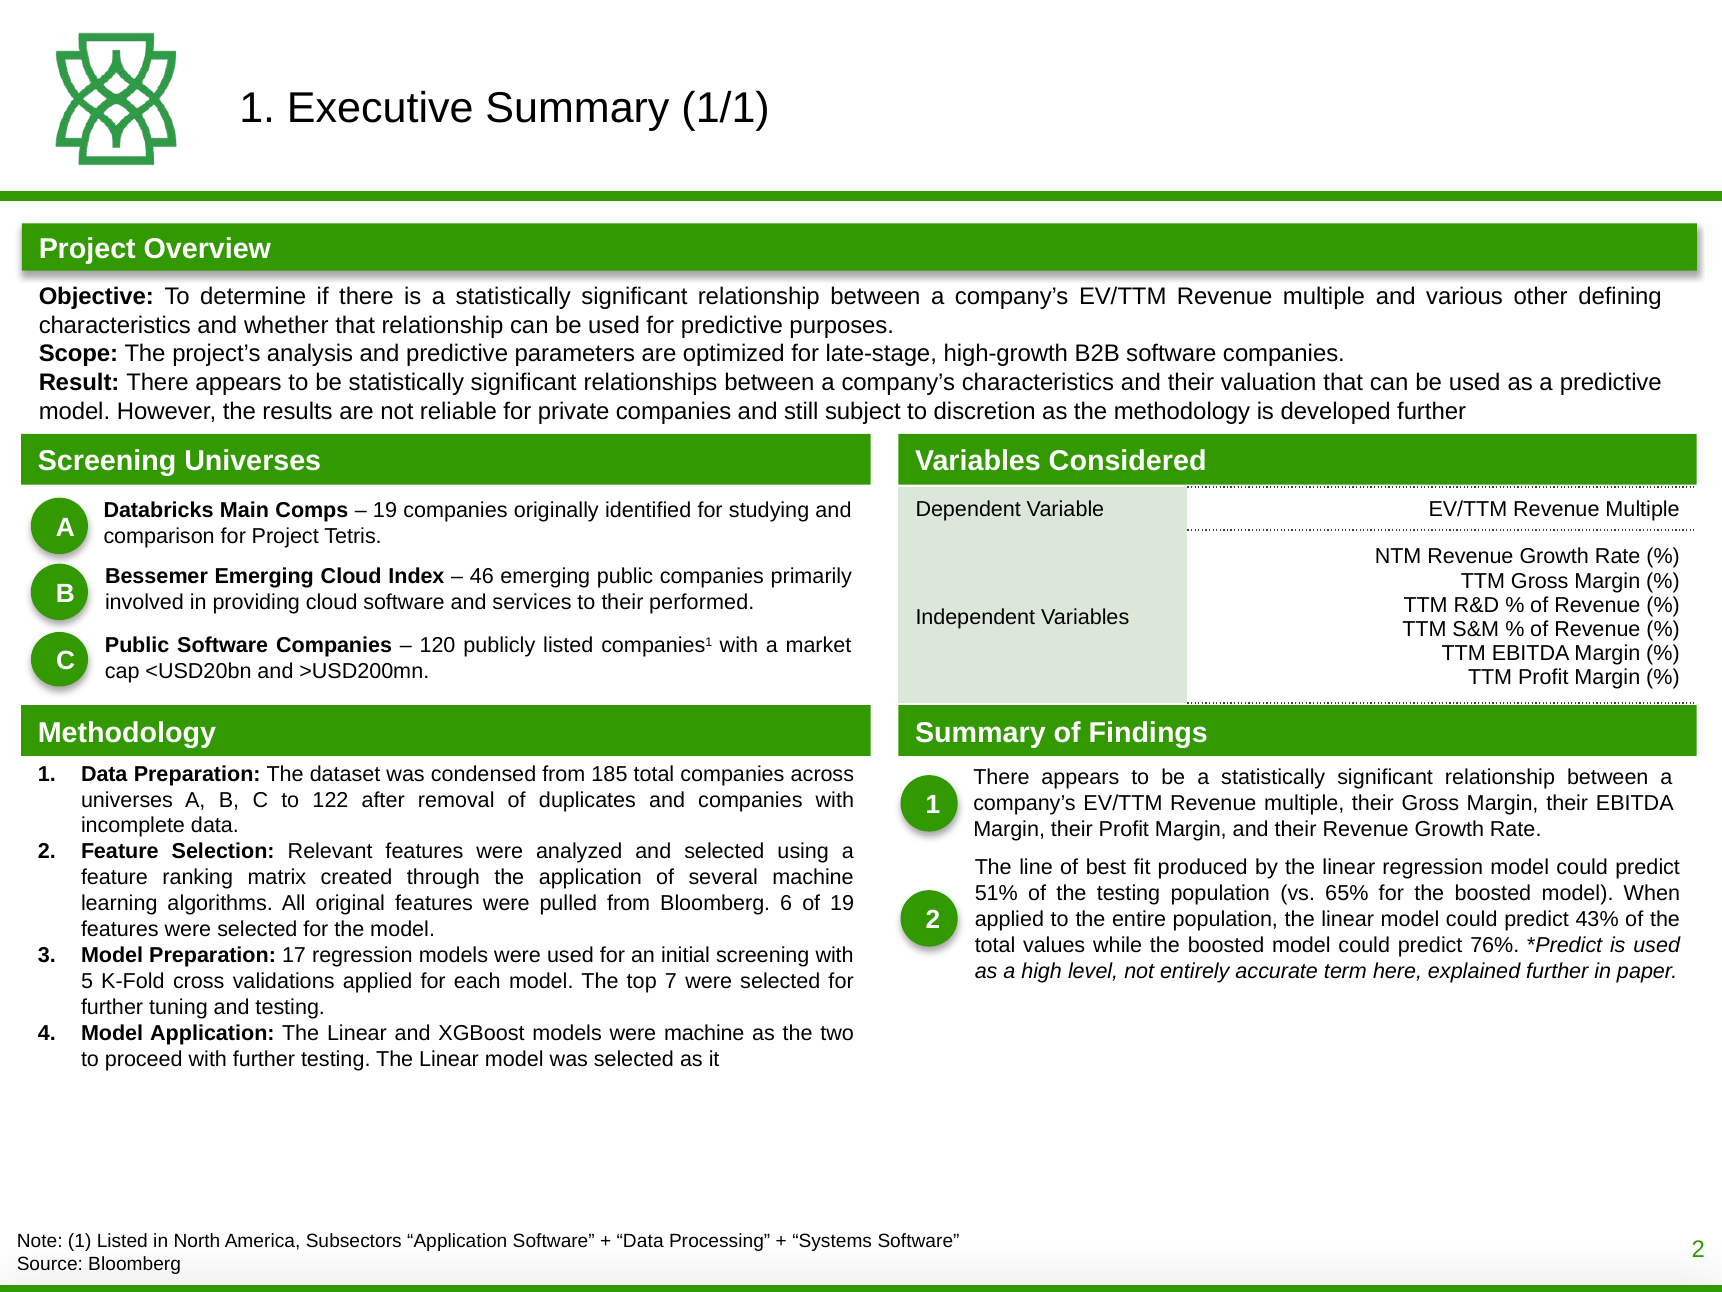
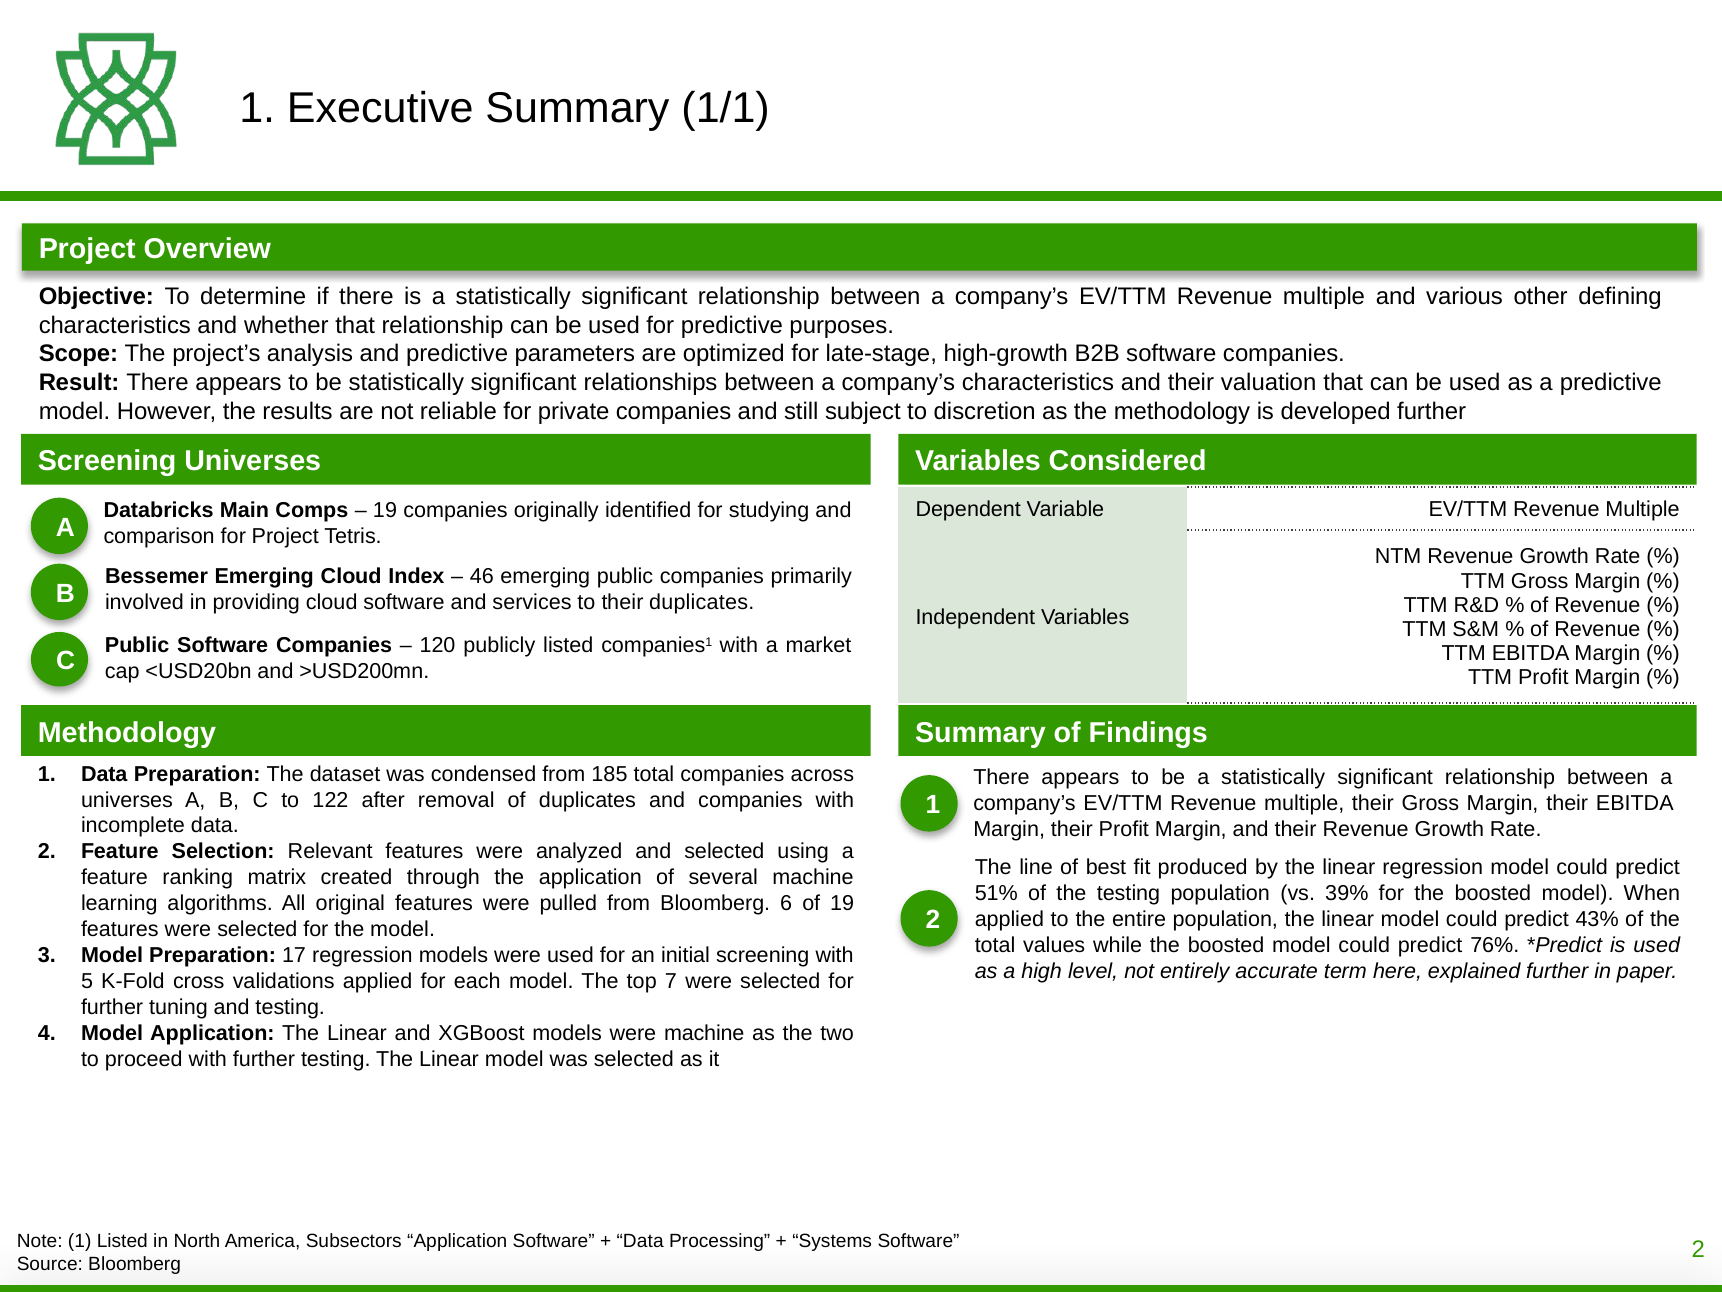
their performed: performed -> duplicates
65%: 65% -> 39%
